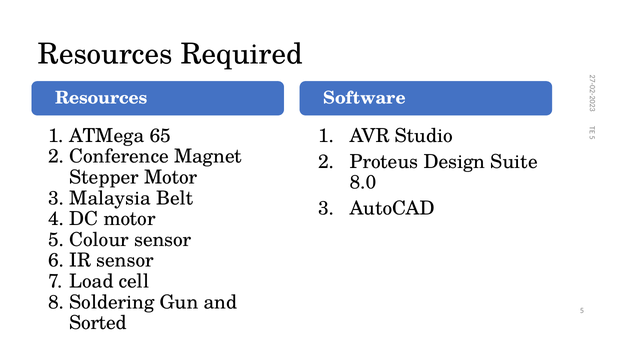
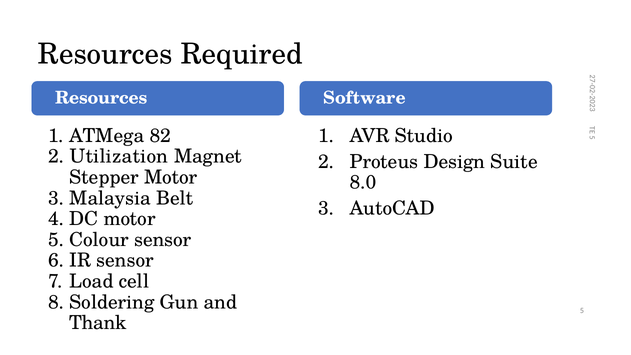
65: 65 -> 82
Conference: Conference -> Utilization
Sorted: Sorted -> Thank
